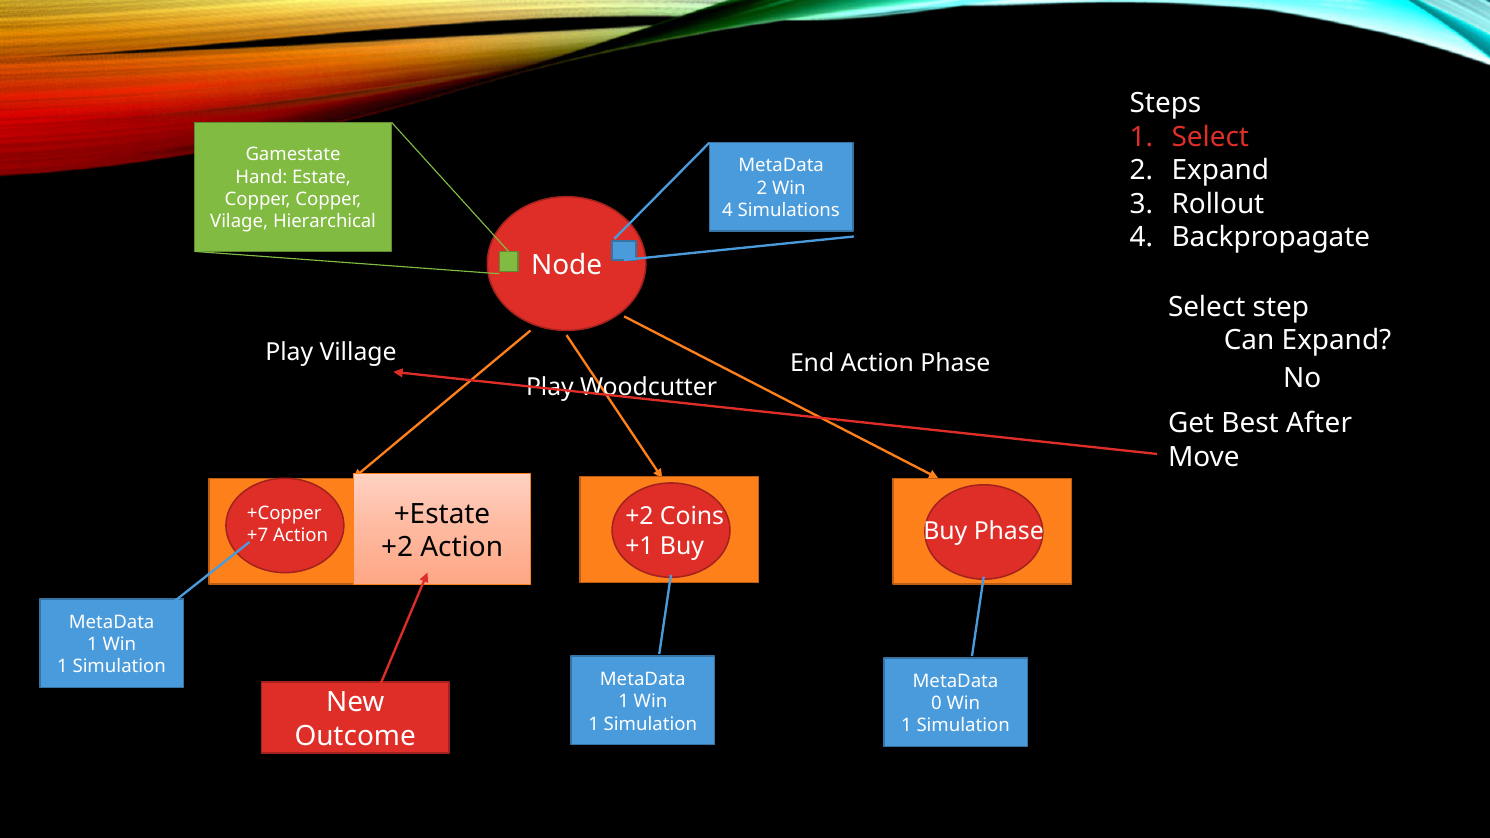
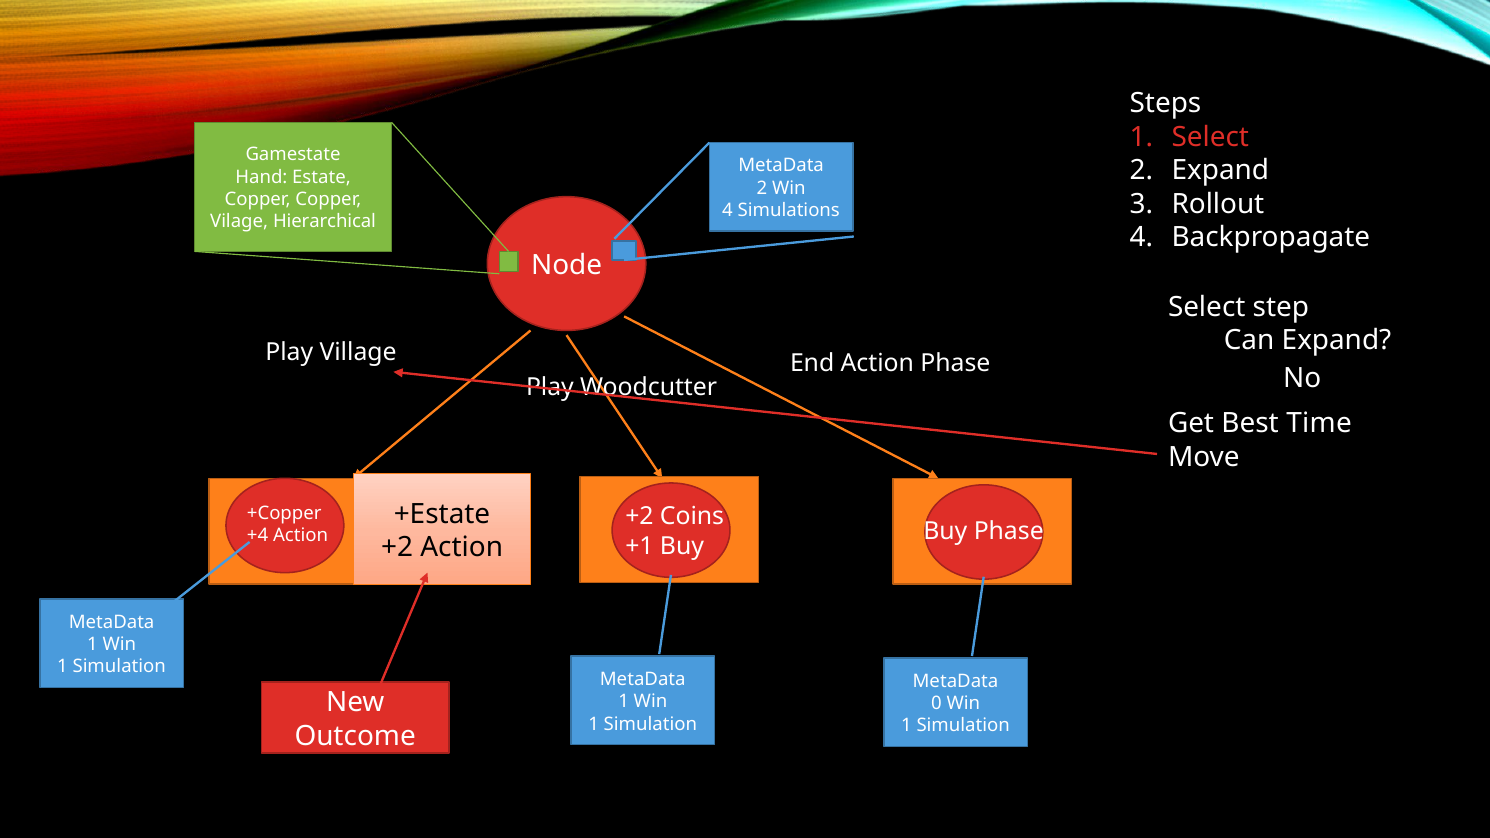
After: After -> Time
+7: +7 -> +4
